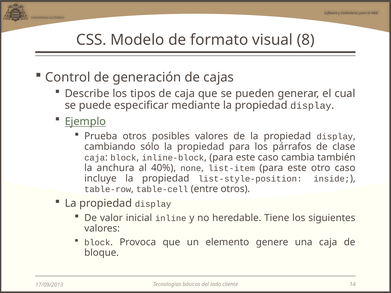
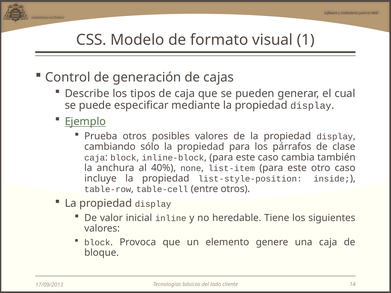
8: 8 -> 1
